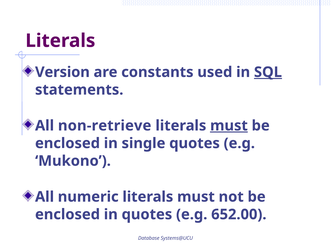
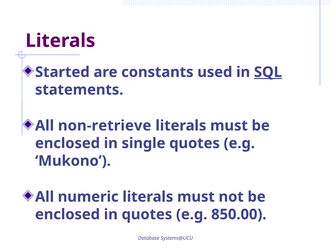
Version: Version -> Started
must at (229, 126) underline: present -> none
652.00: 652.00 -> 850.00
